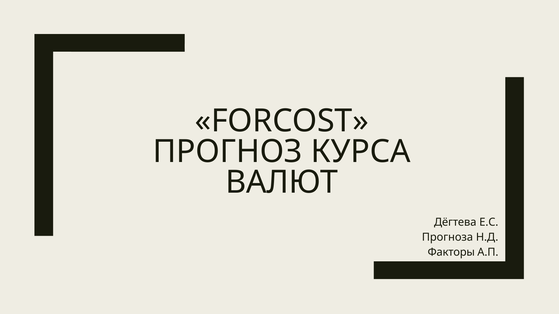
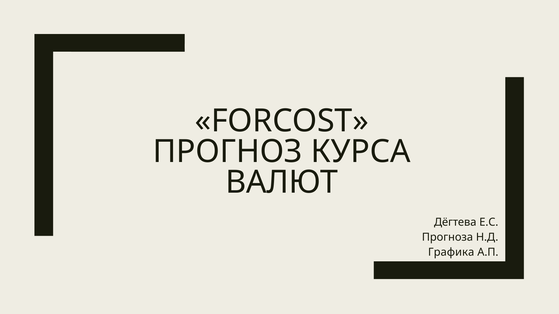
Факторы: Факторы -> Графика
